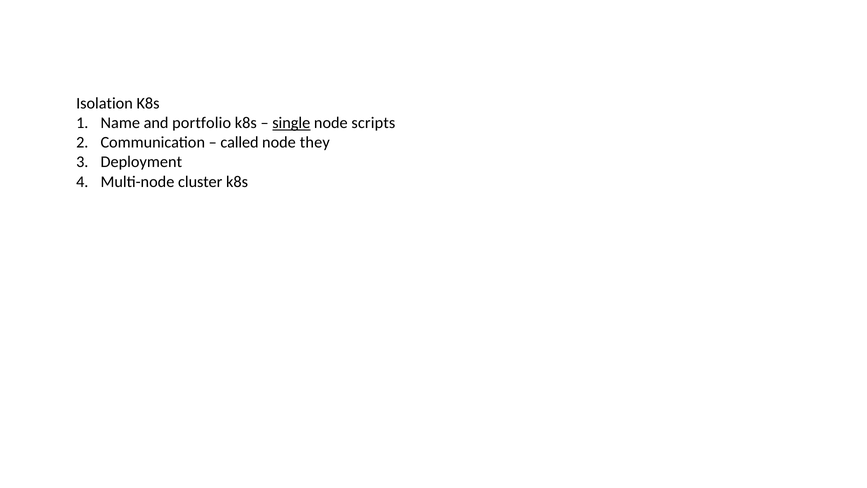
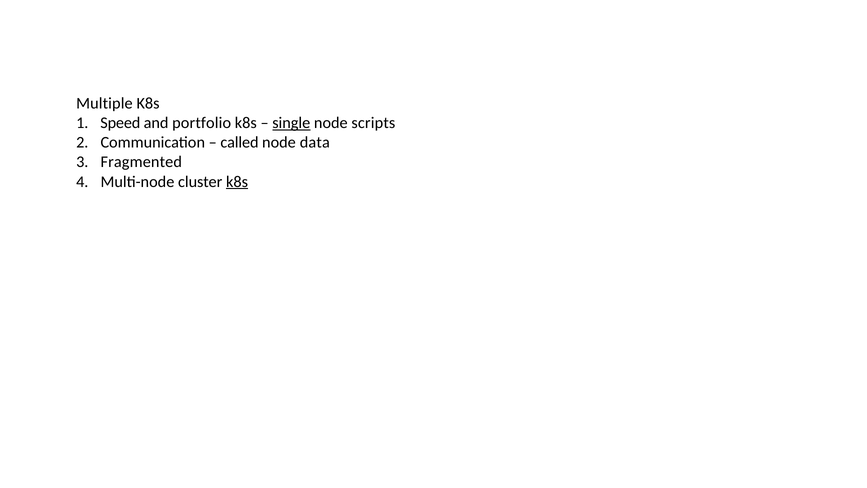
Isolation: Isolation -> Multiple
Name: Name -> Speed
they: they -> data
Deployment: Deployment -> Fragmented
k8s at (237, 182) underline: none -> present
